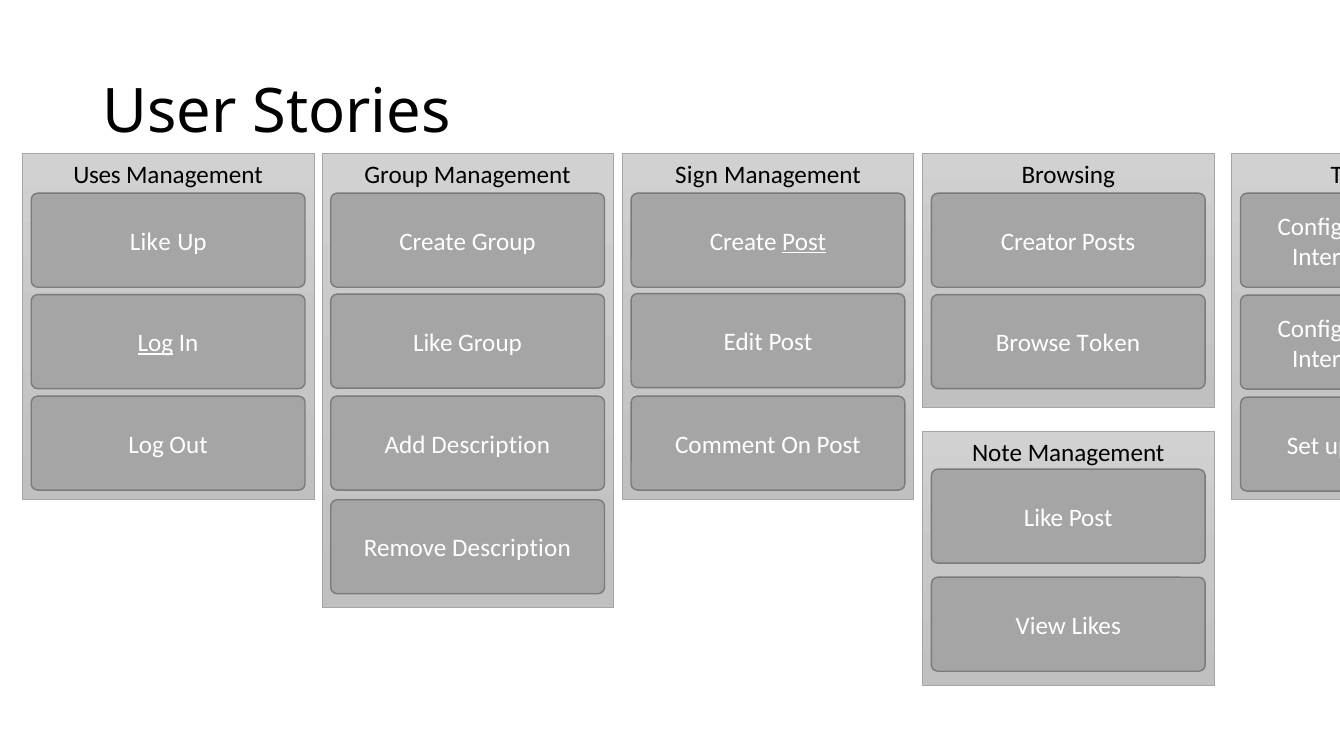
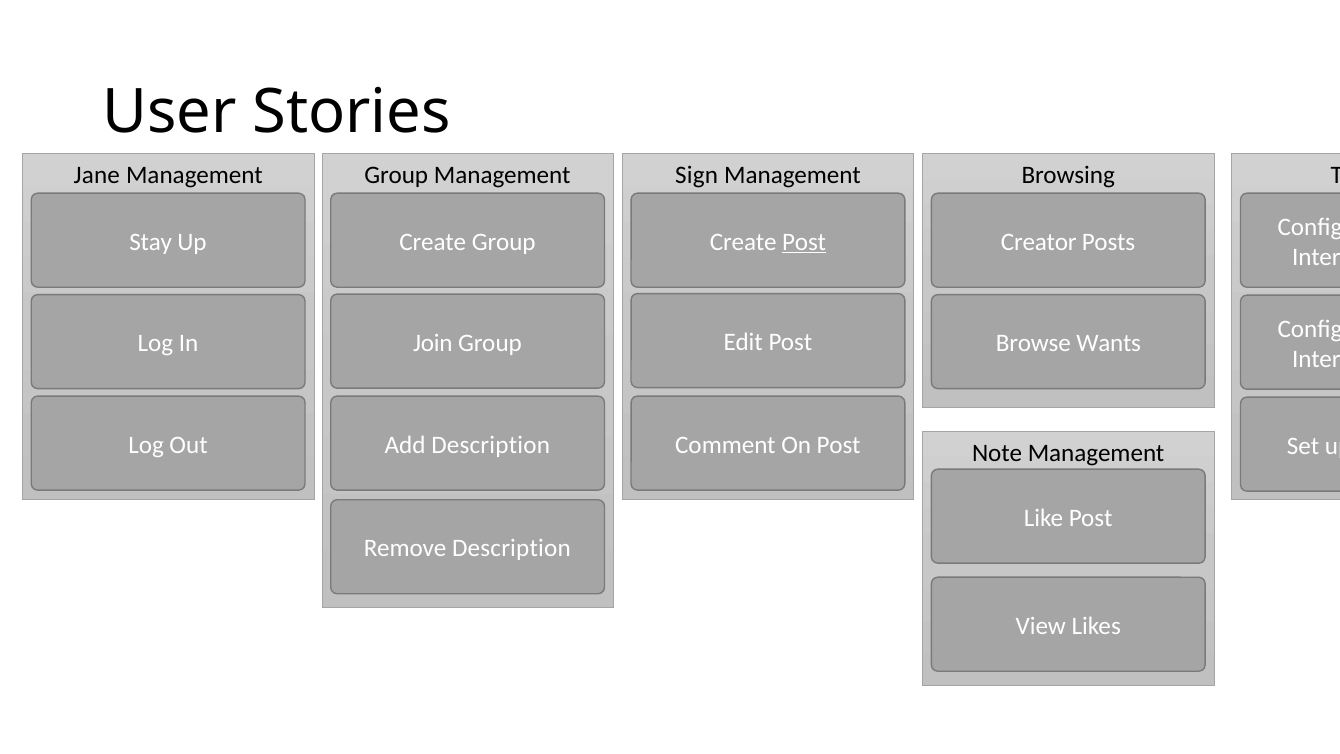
Uses: Uses -> Jane
Like at (150, 242): Like -> Stay
Like at (433, 343): Like -> Join
Log at (155, 343) underline: present -> none
Token: Token -> Wants
